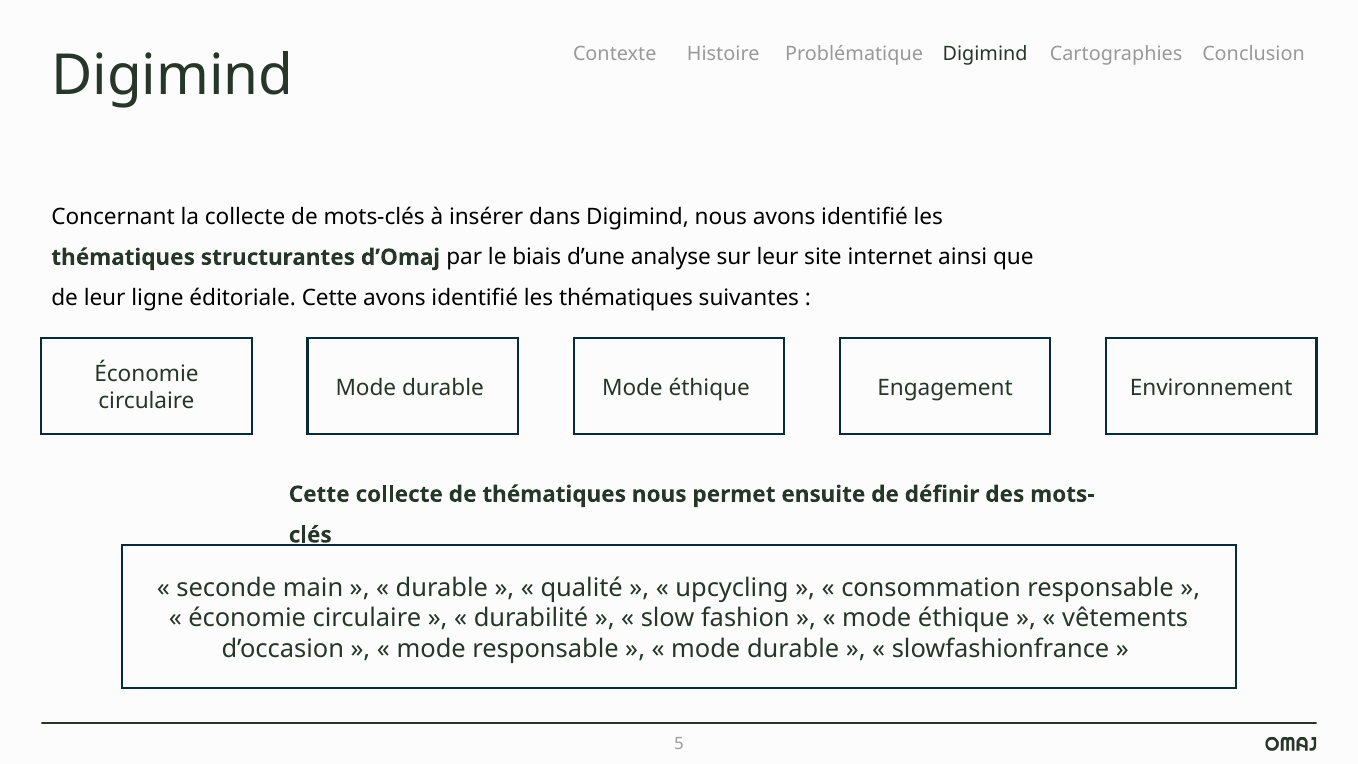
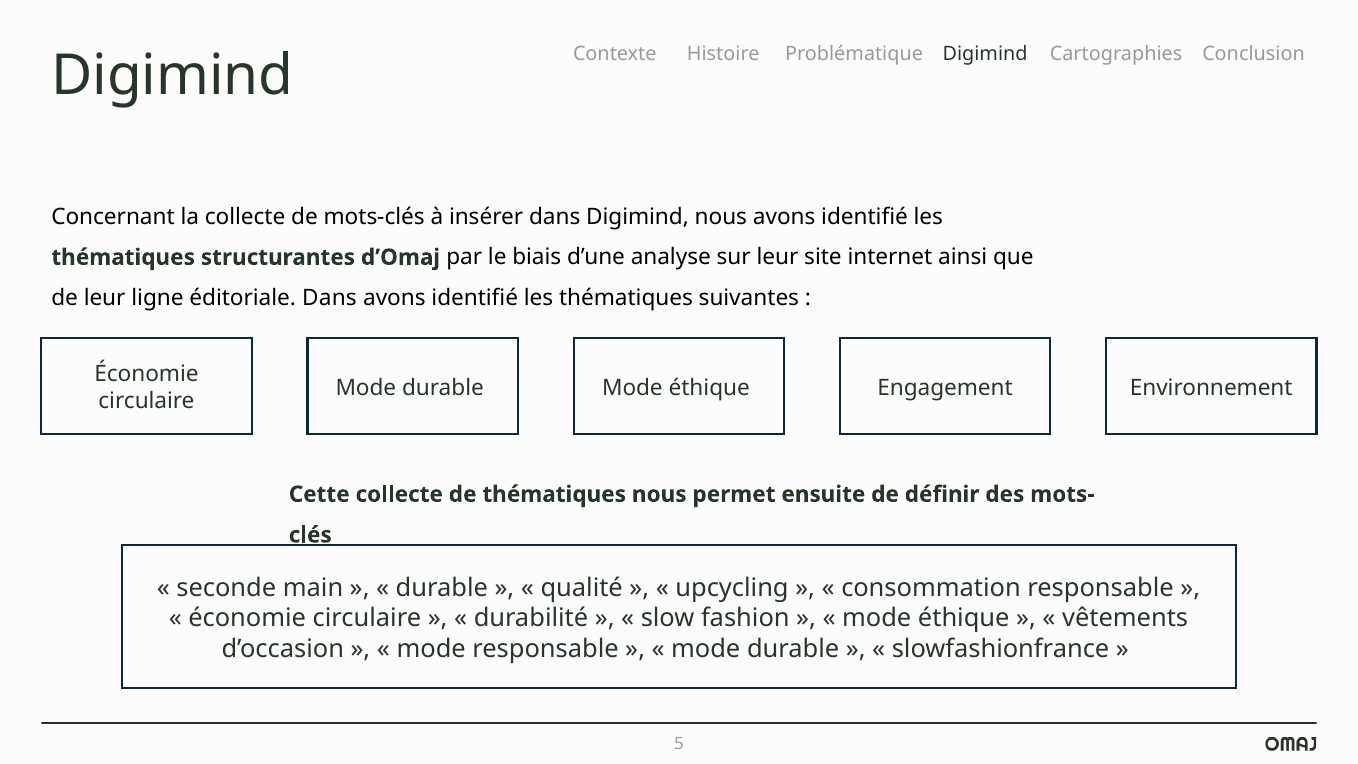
éditoriale Cette: Cette -> Dans
